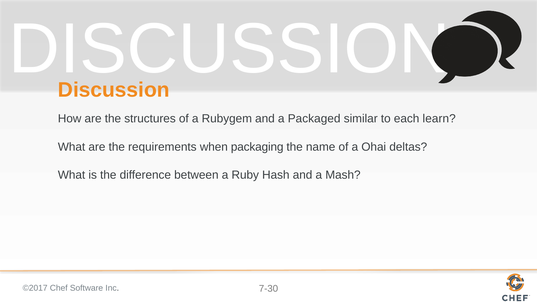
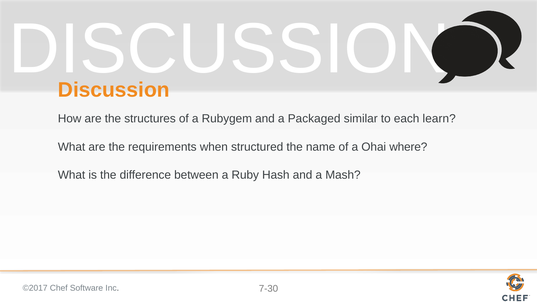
packaging: packaging -> structured
deltas: deltas -> where
